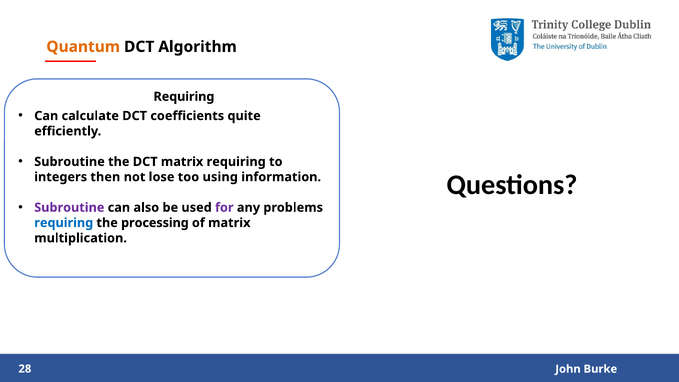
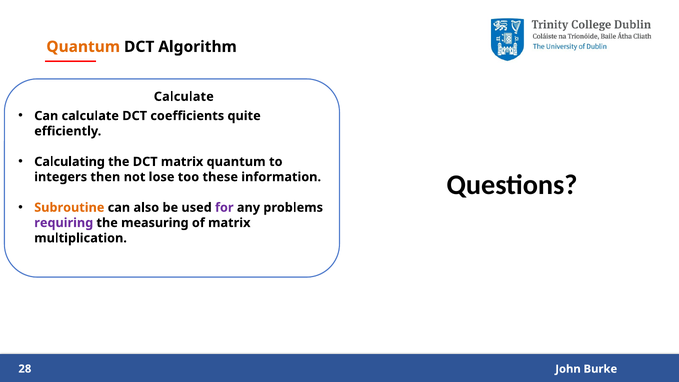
Requiring at (184, 97): Requiring -> Calculate
Subroutine at (69, 162): Subroutine -> Calculating
matrix requiring: requiring -> quantum
using: using -> these
Subroutine at (69, 208) colour: purple -> orange
requiring at (64, 223) colour: blue -> purple
processing: processing -> measuring
